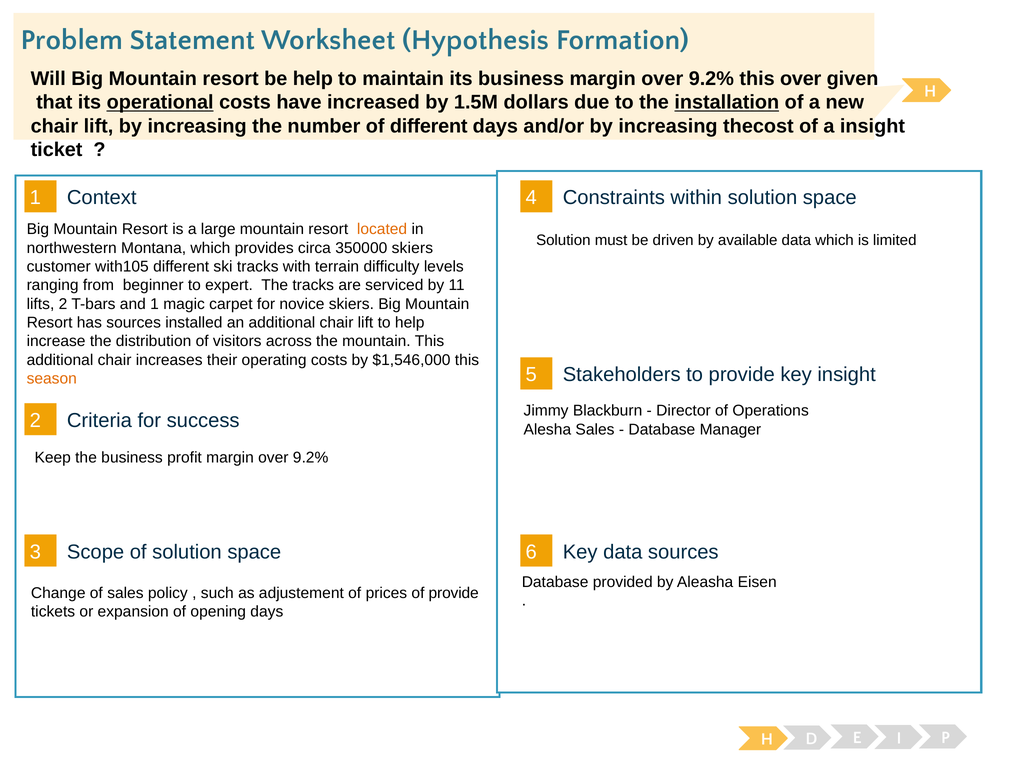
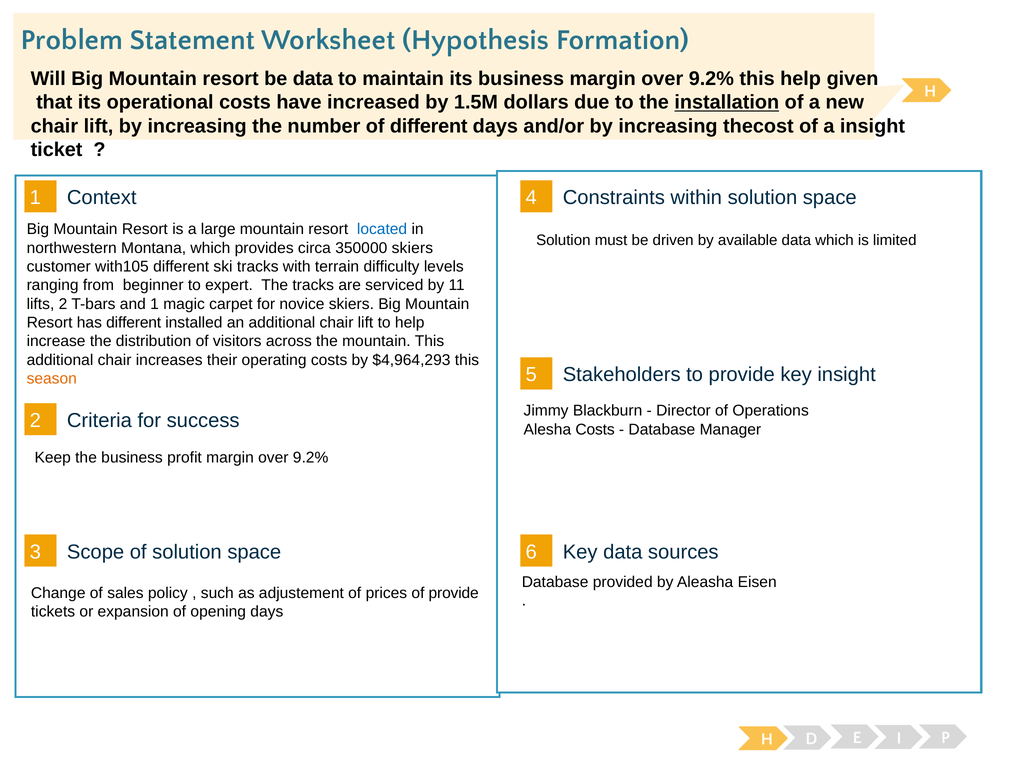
be help: help -> data
this over: over -> help
operational underline: present -> none
located colour: orange -> blue
has sources: sources -> different
$1,546,000: $1,546,000 -> $4,964,293
Alesha Sales: Sales -> Costs
